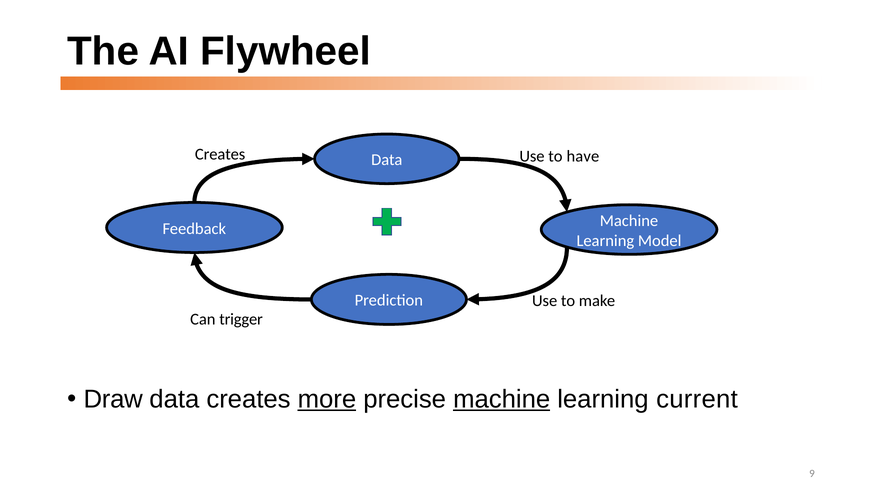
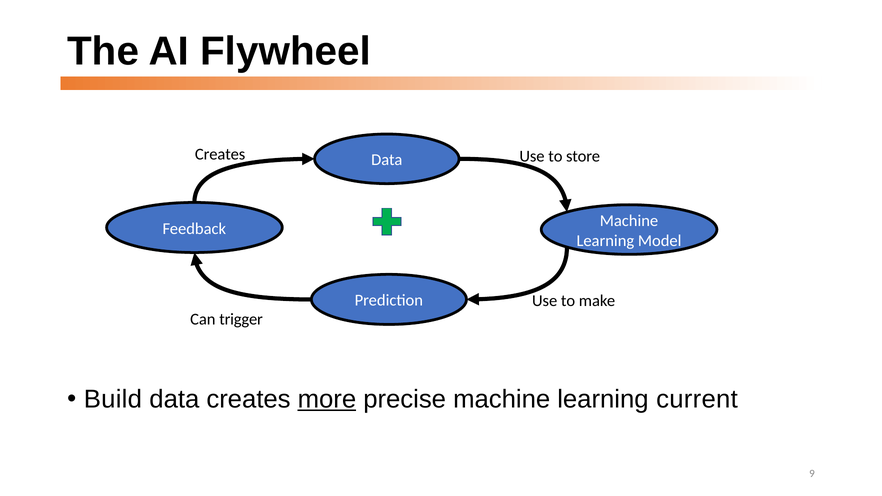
have: have -> store
Draw: Draw -> Build
machine at (502, 399) underline: present -> none
